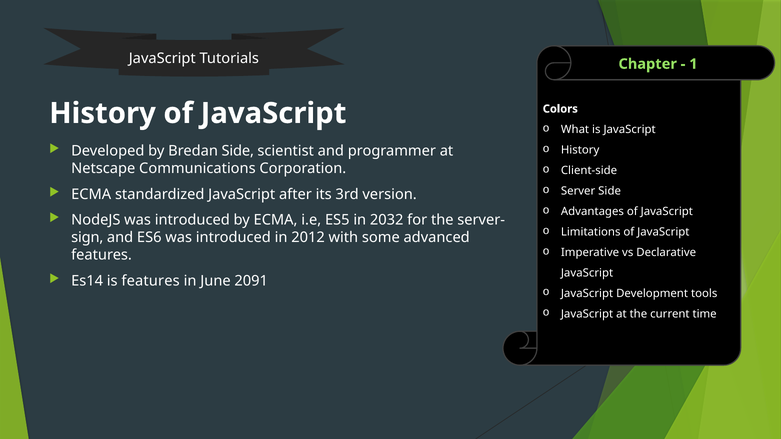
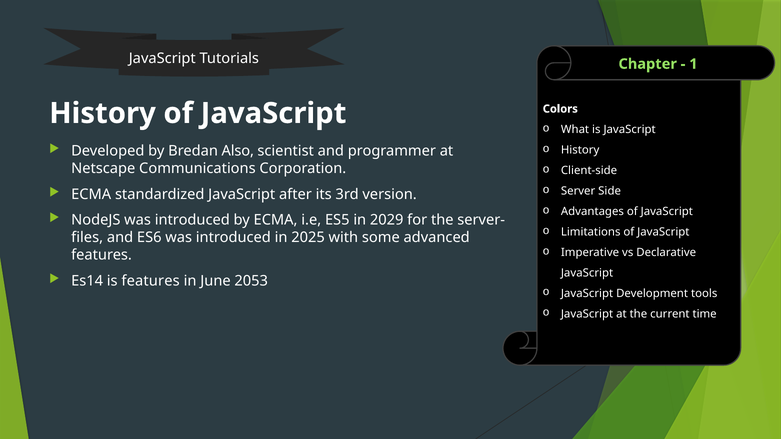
Bredan Side: Side -> Also
2032: 2032 -> 2029
sign: sign -> files
2012: 2012 -> 2025
2091: 2091 -> 2053
